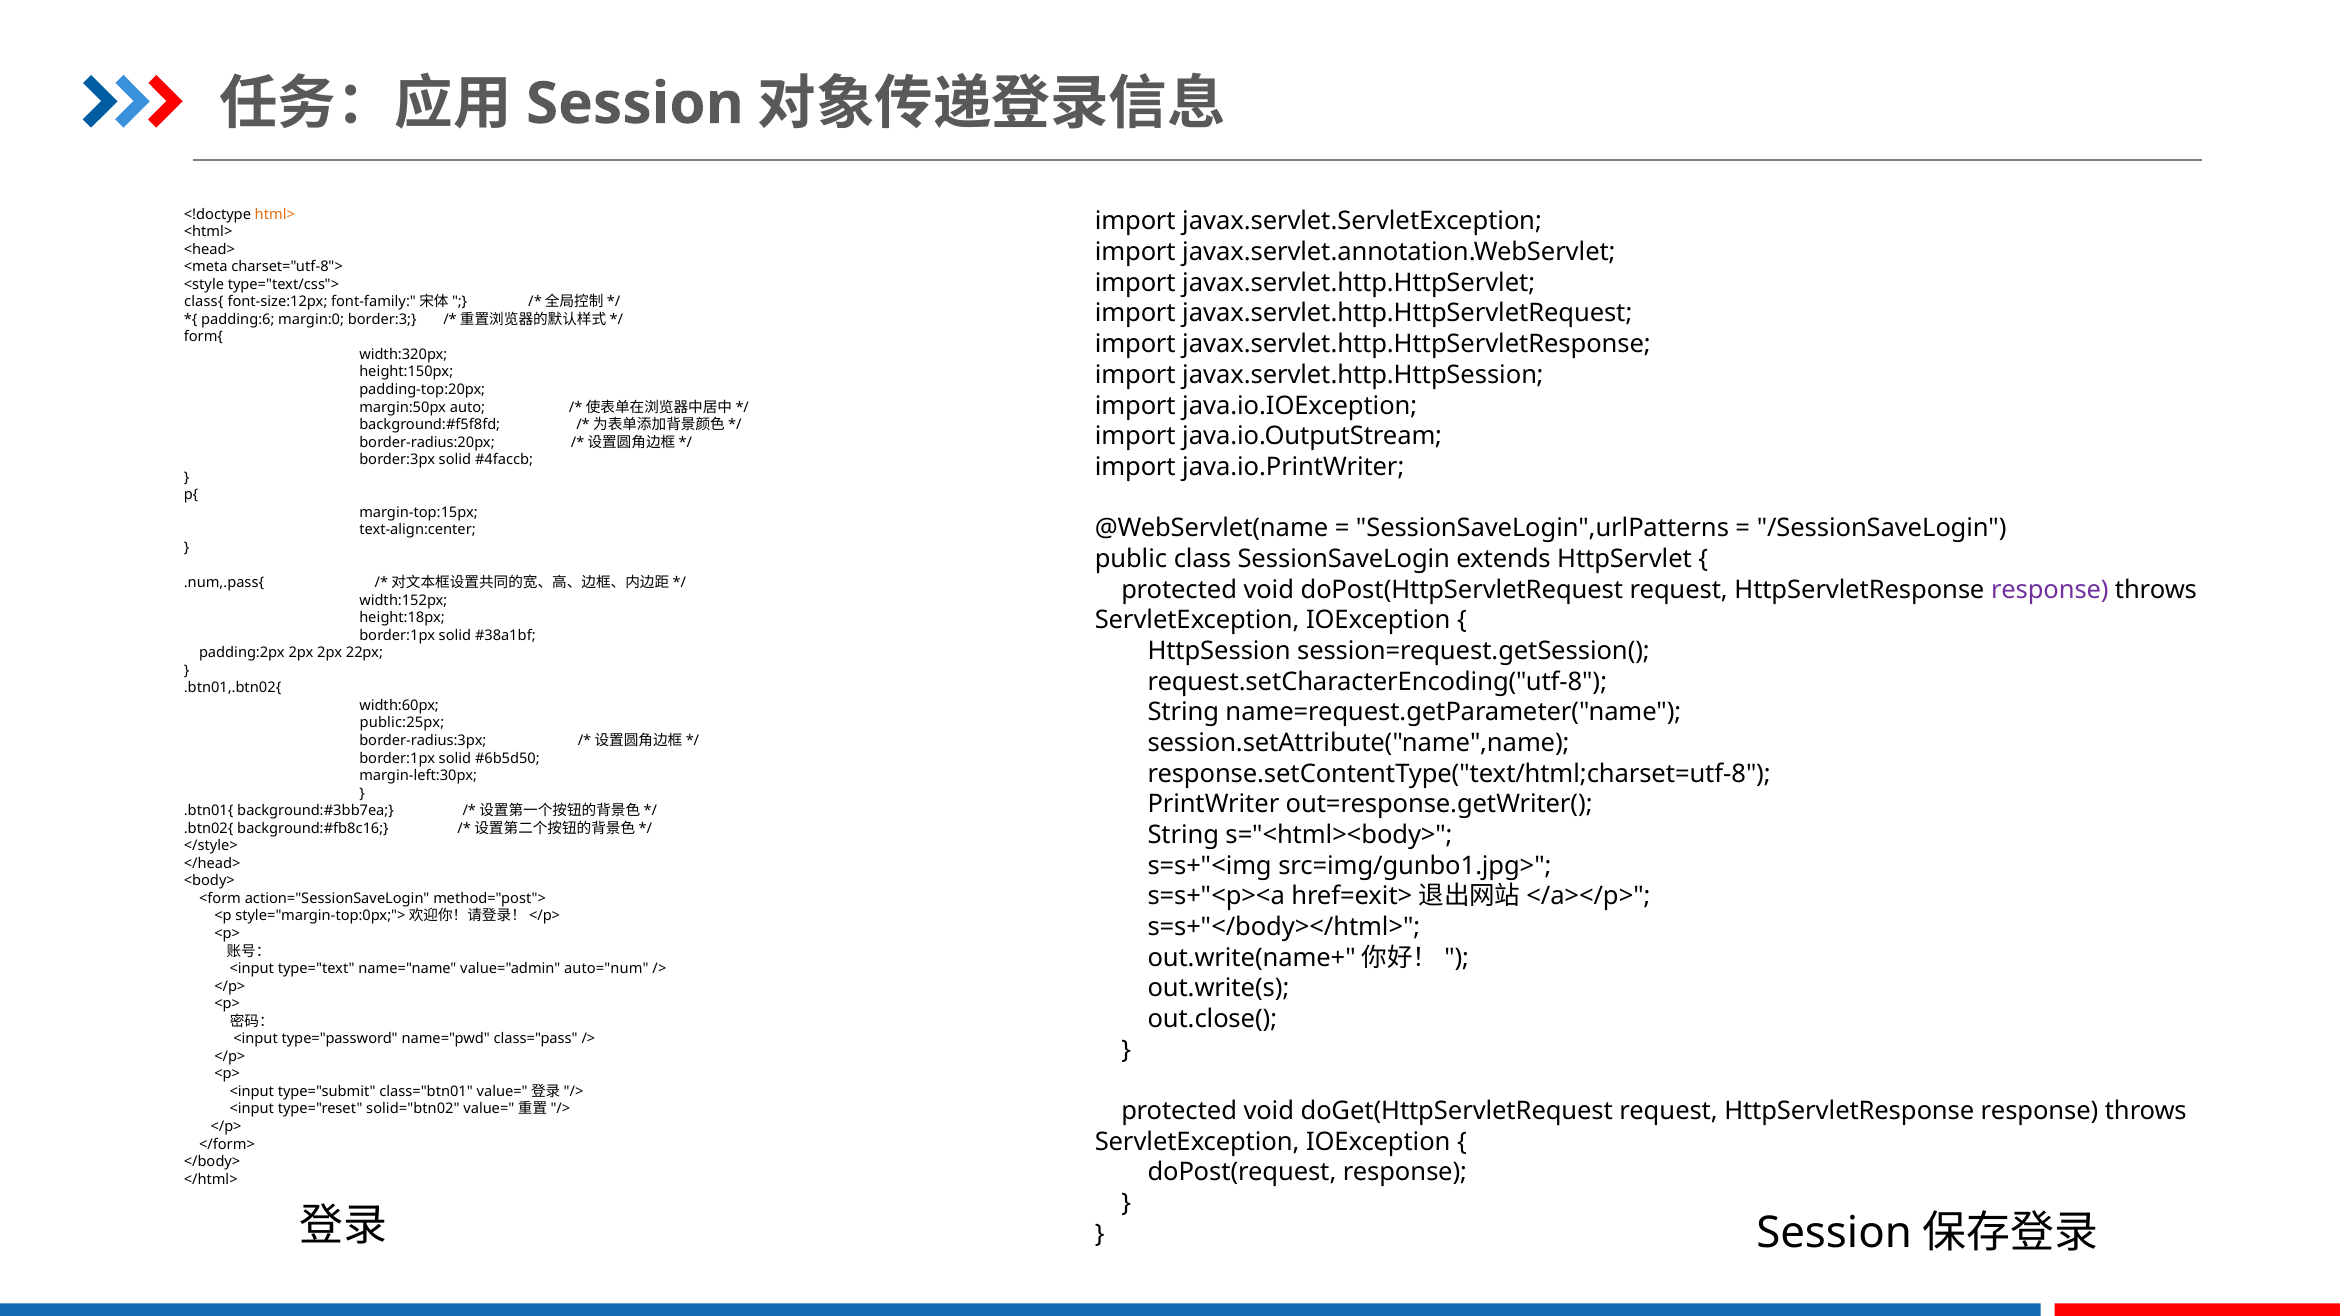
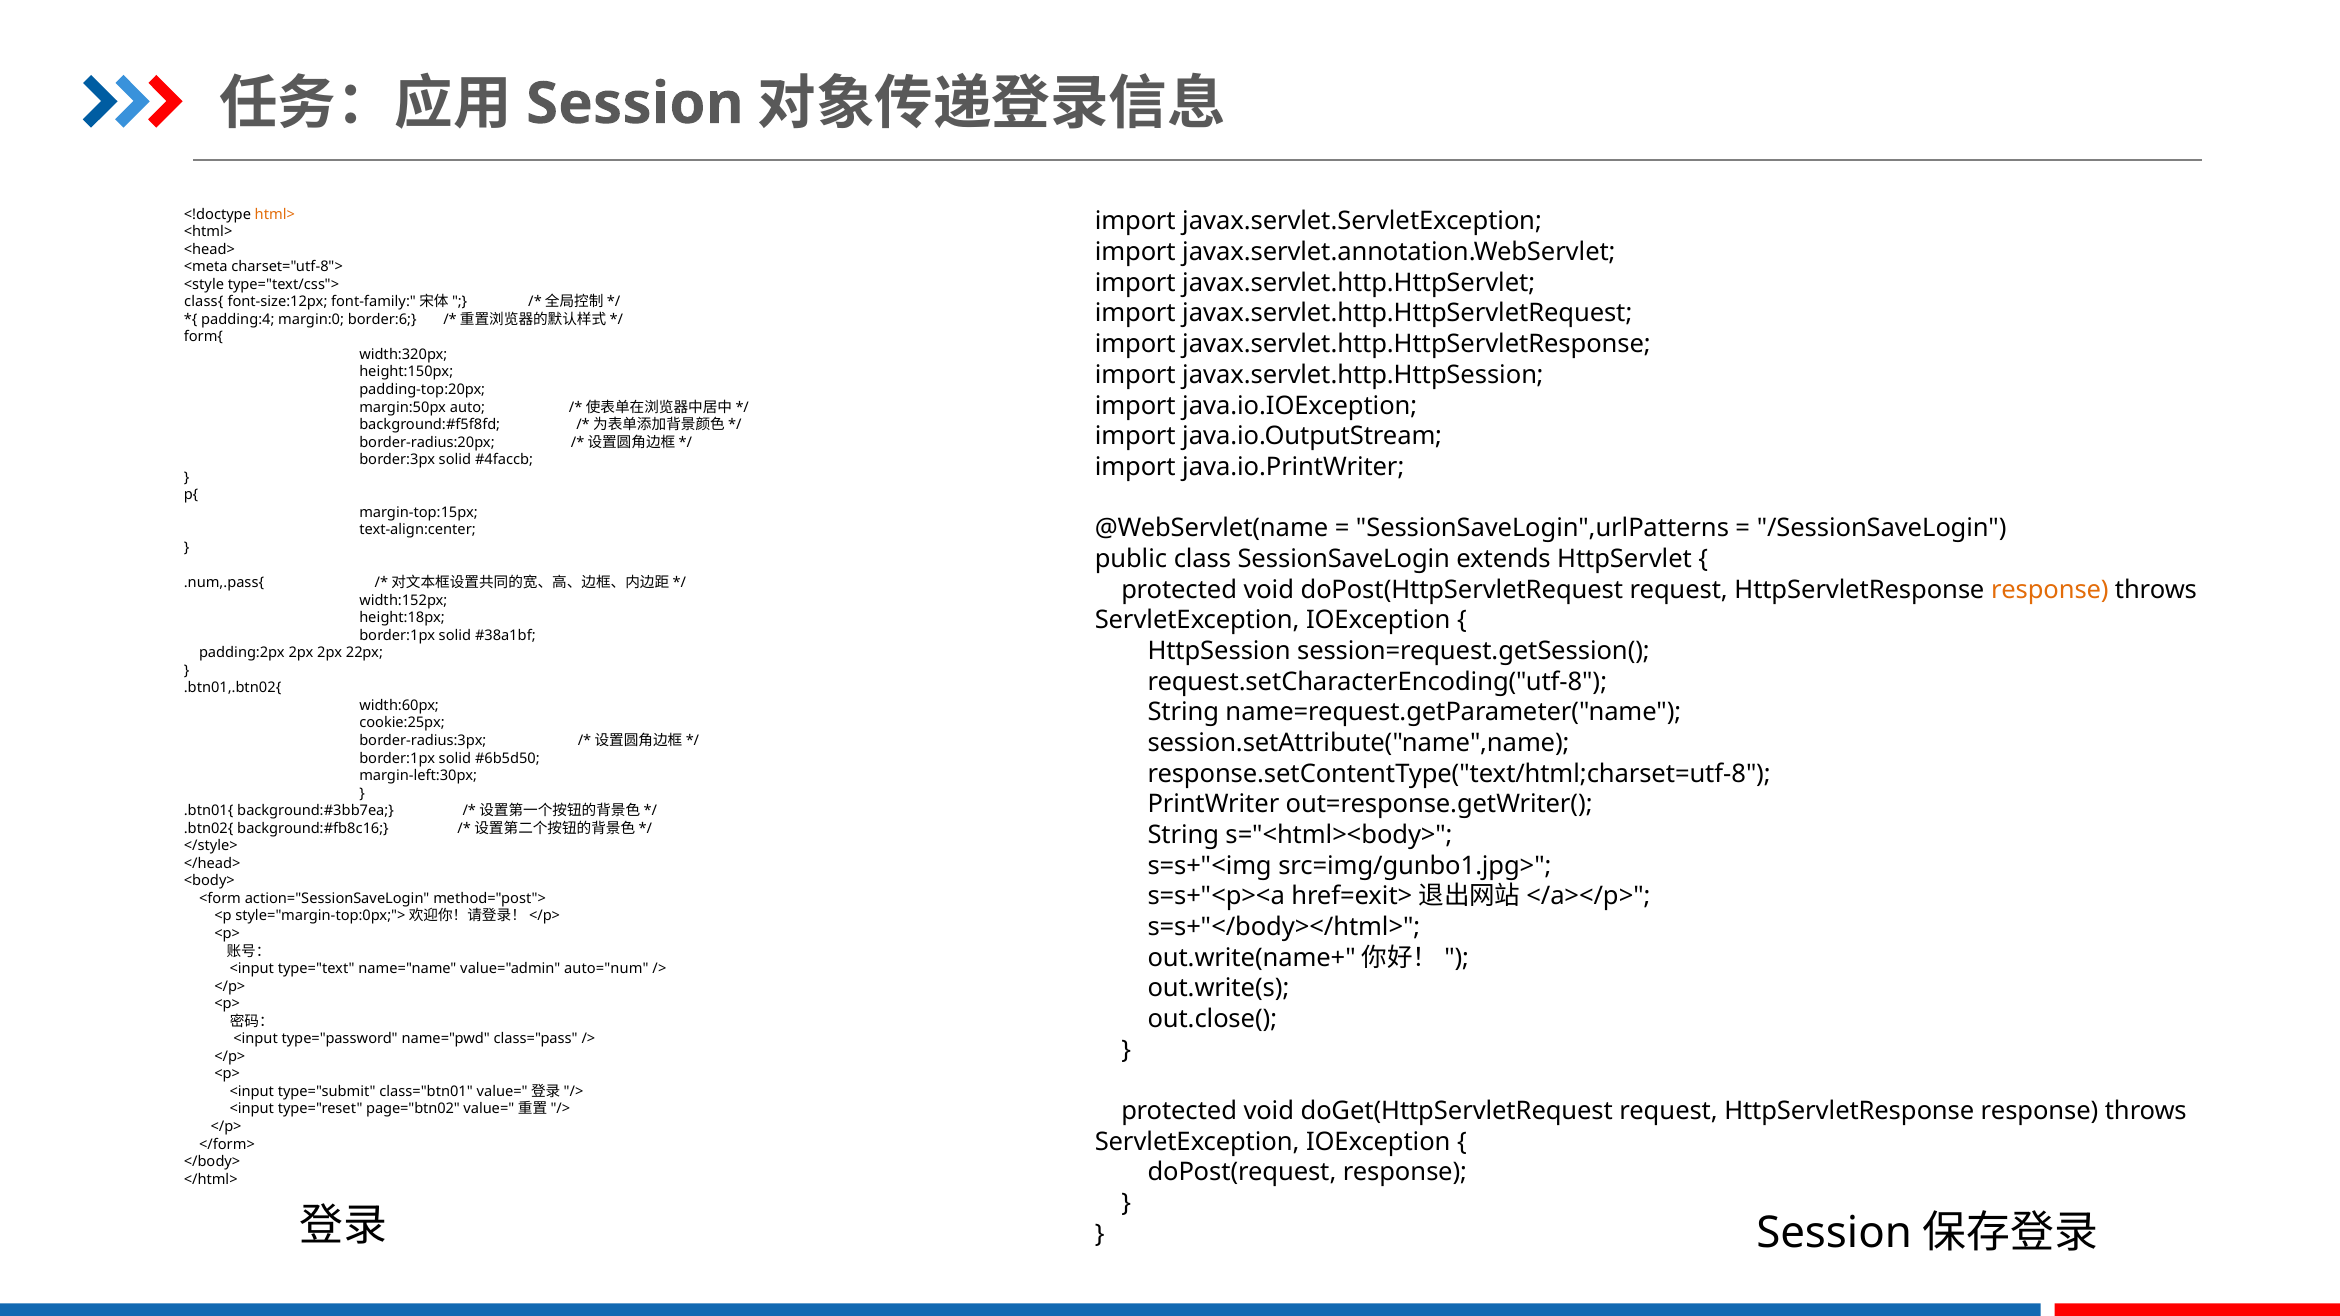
padding:6: padding:6 -> padding:4
border:3: border:3 -> border:6
response at (2050, 590) colour: purple -> orange
public:25px: public:25px -> cookie:25px
solid="btn02: solid="btn02 -> page="btn02
